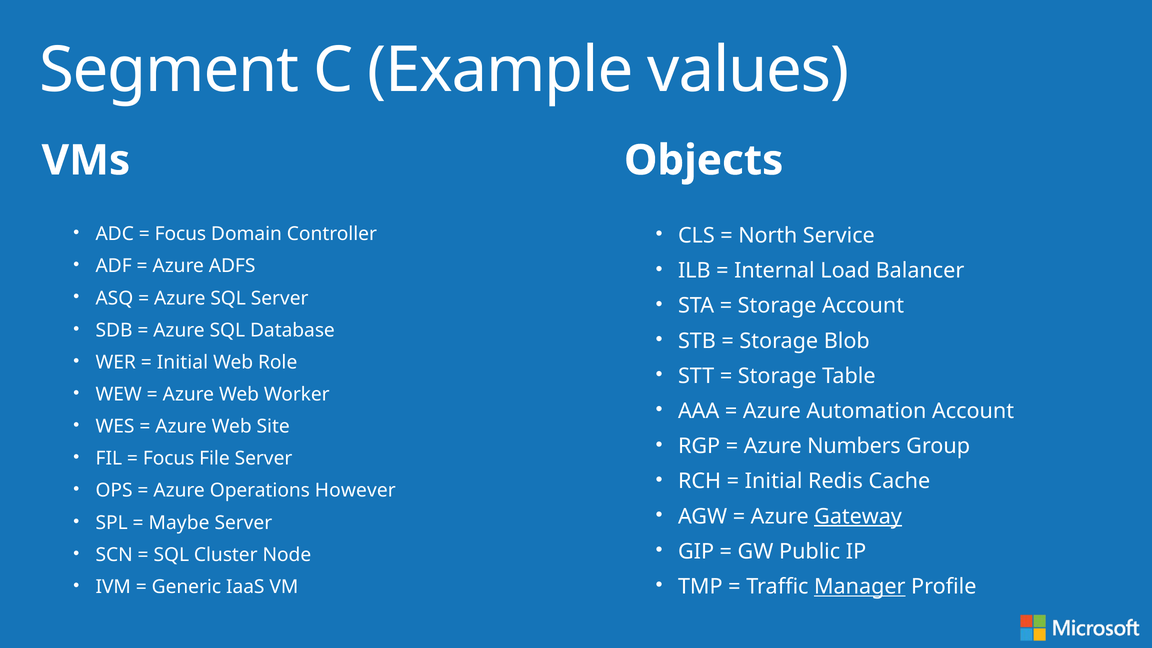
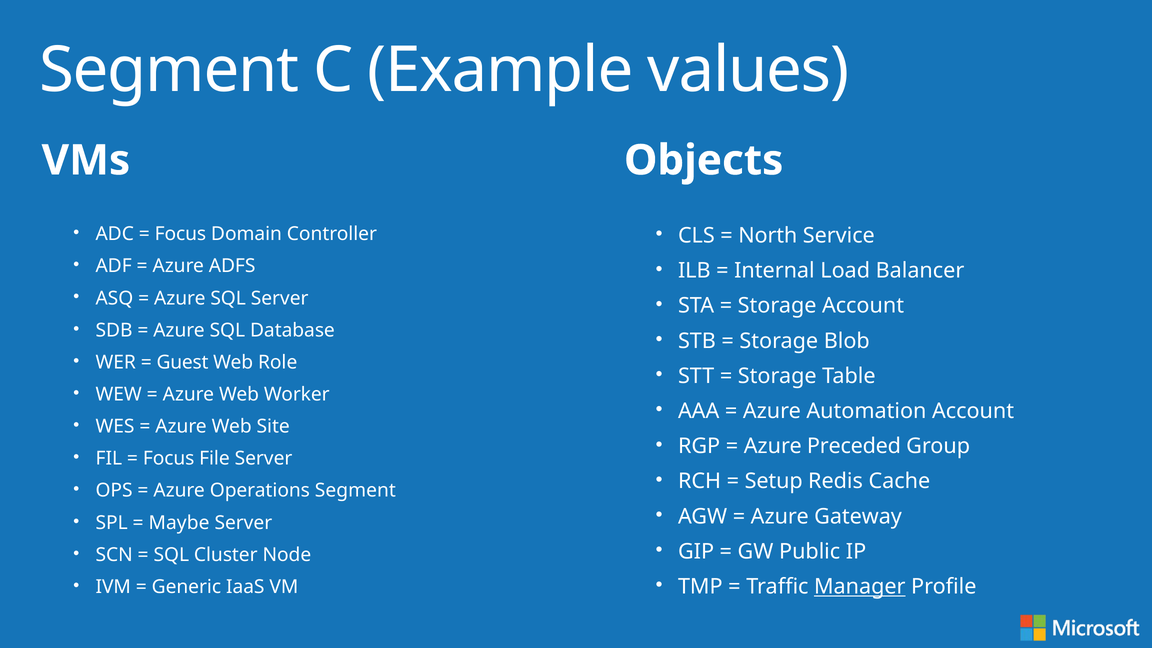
Initial at (182, 362): Initial -> Guest
Numbers: Numbers -> Preceded
Initial at (774, 481): Initial -> Setup
Operations However: However -> Segment
Gateway underline: present -> none
